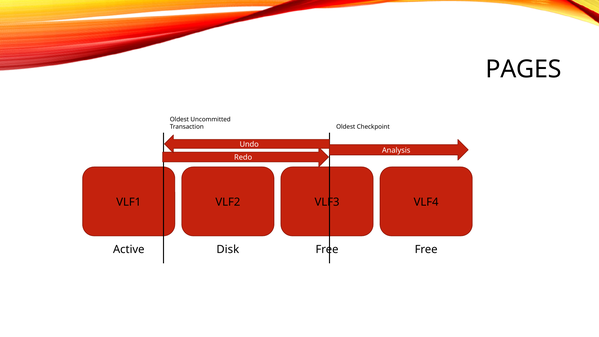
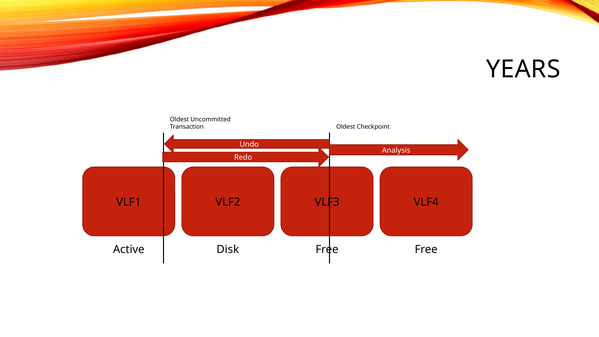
PAGES: PAGES -> YEARS
